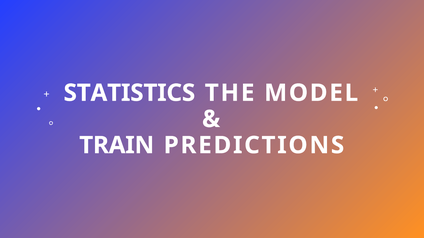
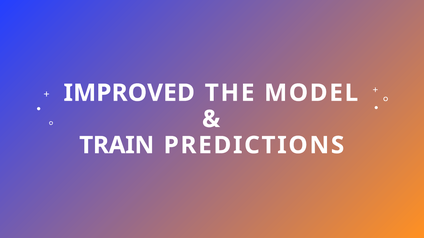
STATISTICS: STATISTICS -> IMPROVED
